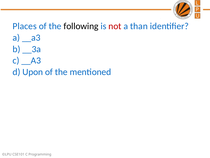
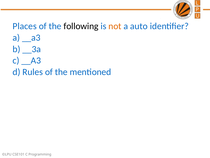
not colour: red -> orange
than: than -> auto
Upon: Upon -> Rules
